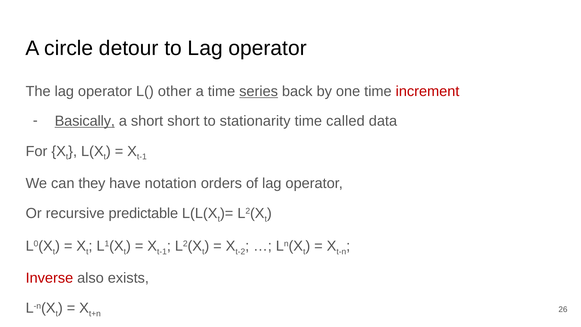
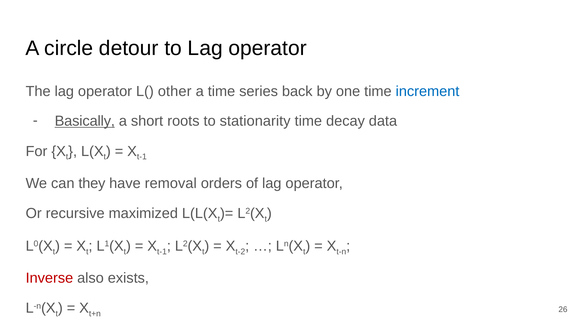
series underline: present -> none
increment colour: red -> blue
short short: short -> roots
called: called -> decay
notation: notation -> removal
predictable: predictable -> maximized
